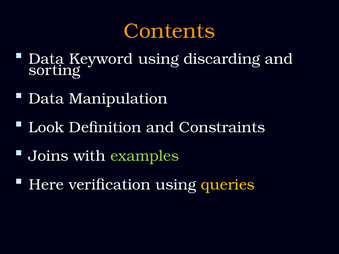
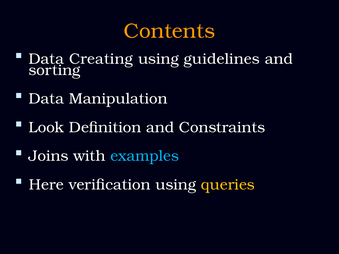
Keyword: Keyword -> Creating
discarding: discarding -> guidelines
examples colour: light green -> light blue
